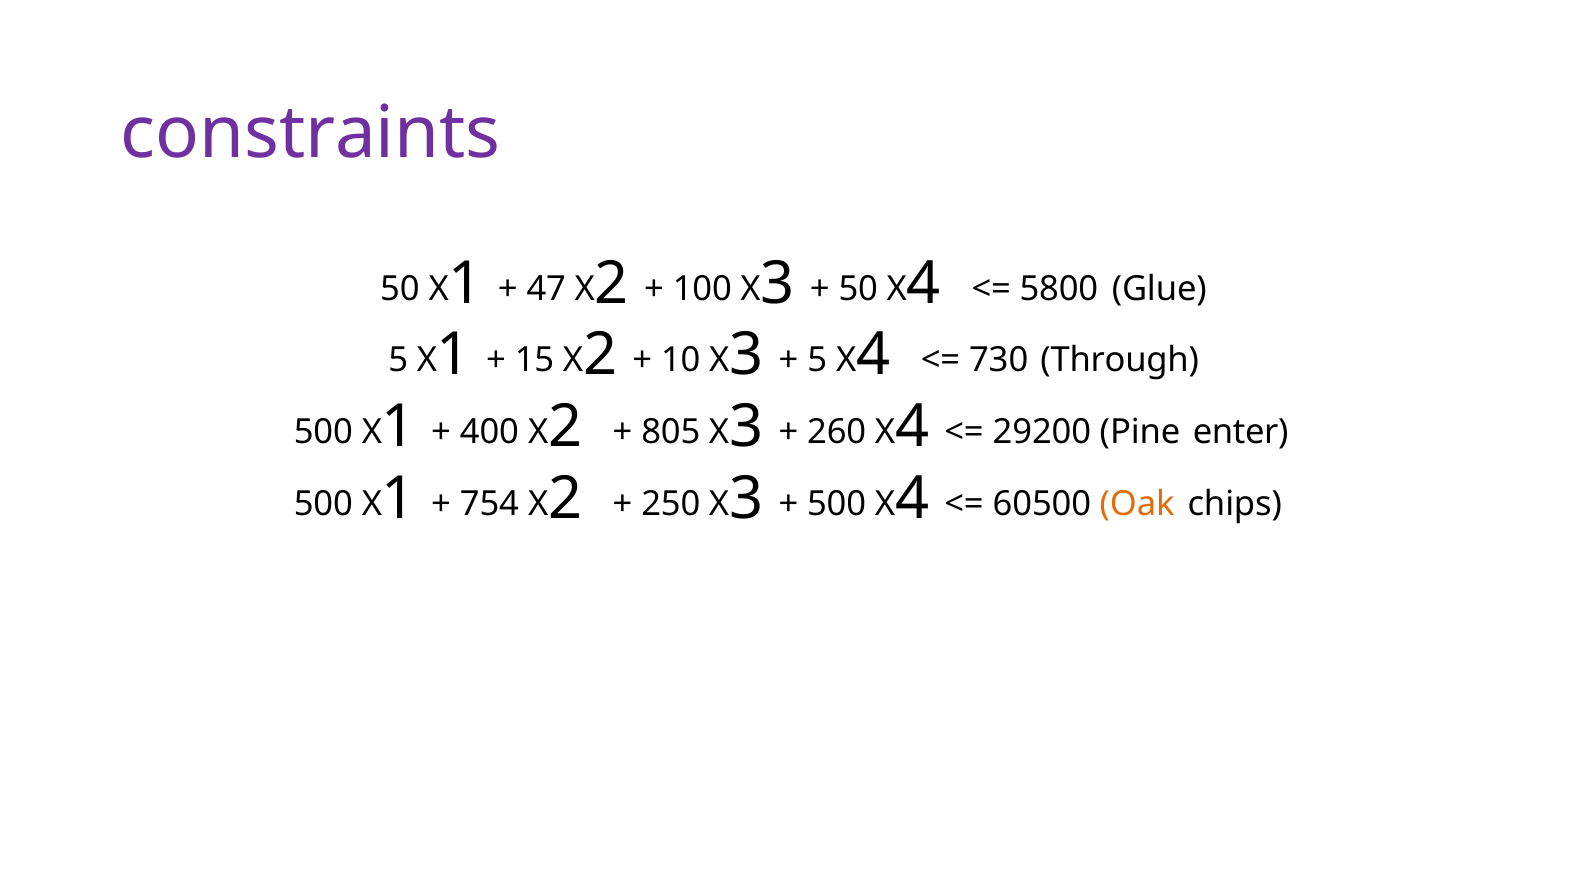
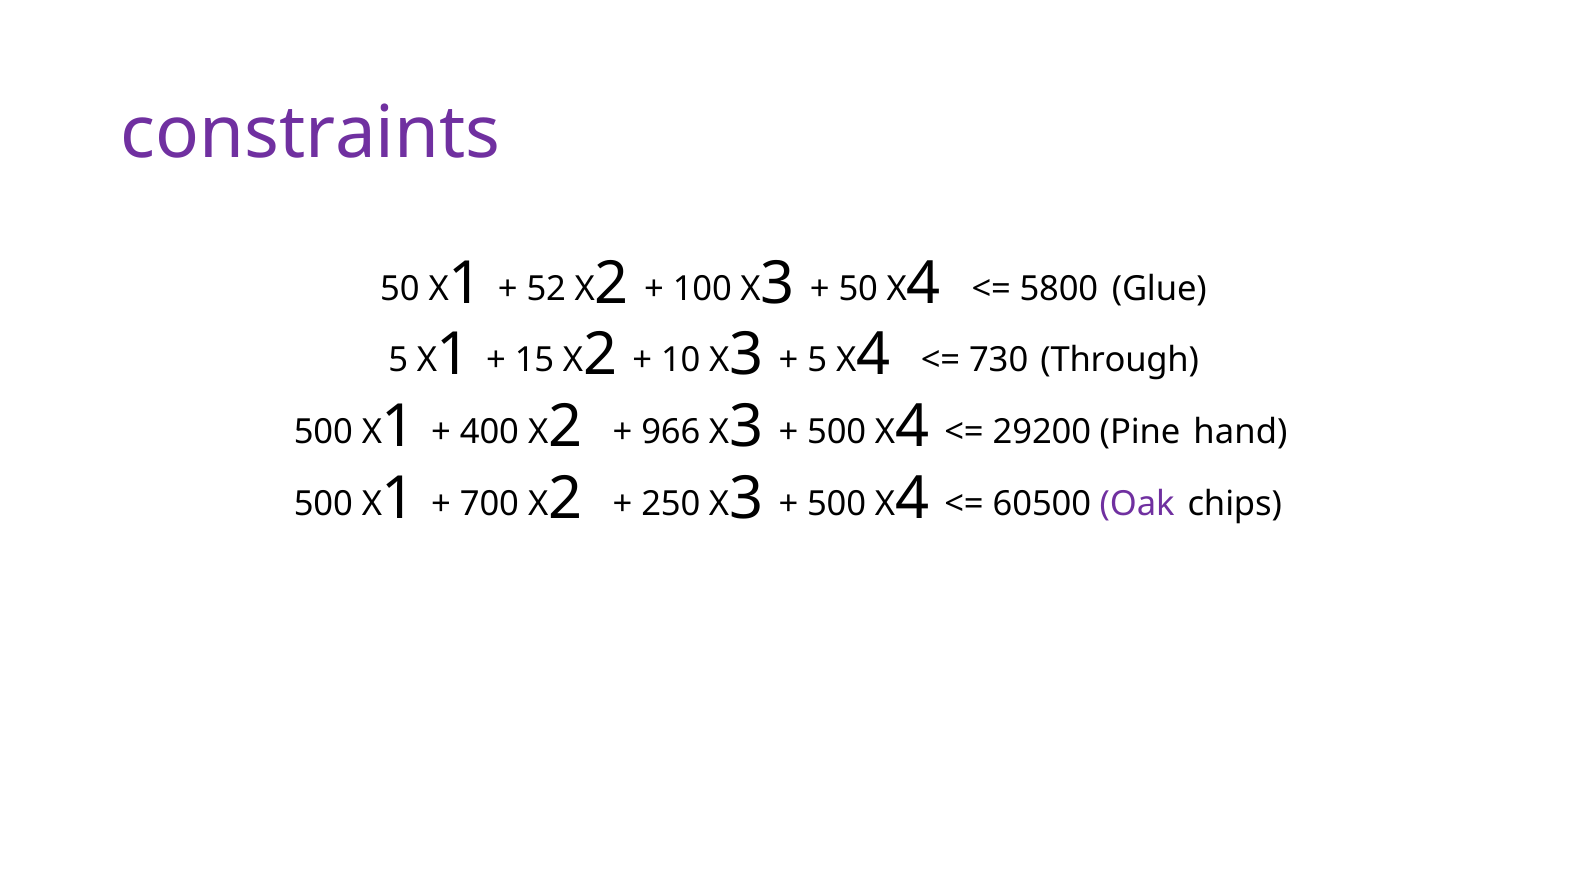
47: 47 -> 52
805: 805 -> 966
260 at (837, 432): 260 -> 500
enter: enter -> hand
754: 754 -> 700
Oak colour: orange -> purple
